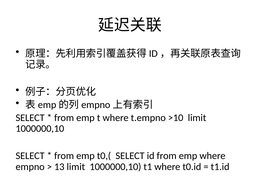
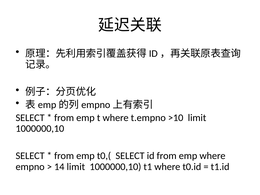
13: 13 -> 14
